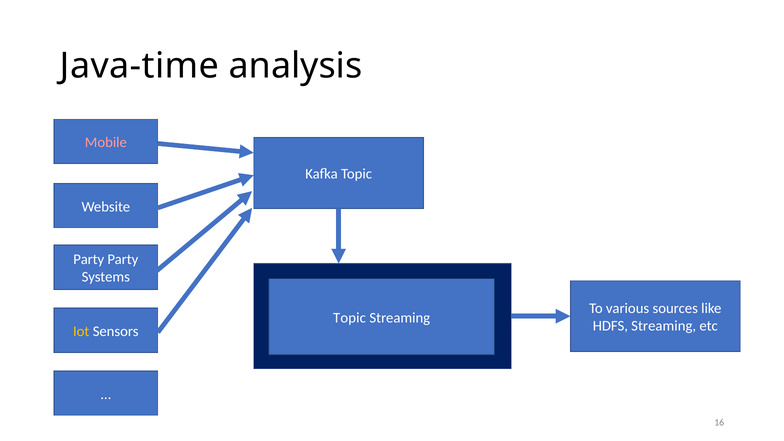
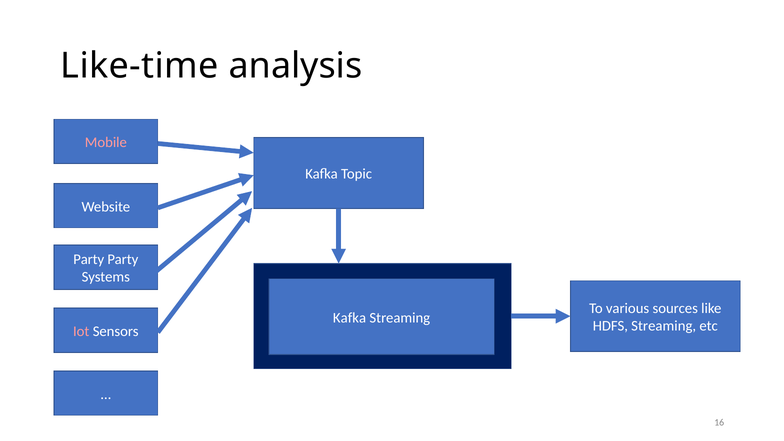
Java-time: Java-time -> Like-time
Topic at (350, 318): Topic -> Kafka
Iot colour: yellow -> pink
